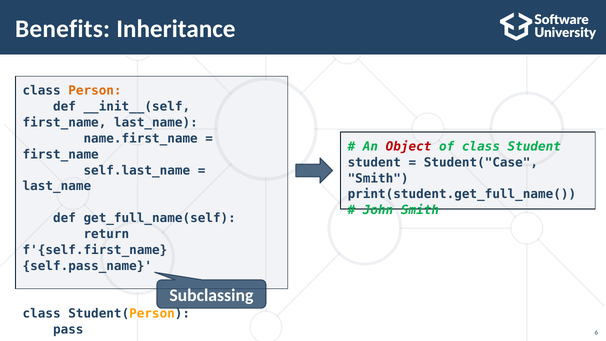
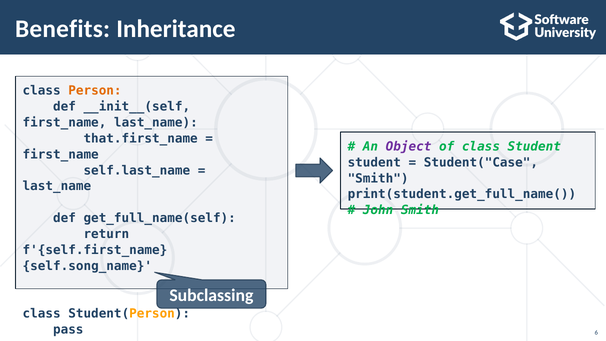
name.first_name: name.first_name -> that.first_name
Object colour: red -> purple
self.pass_name: self.pass_name -> self.song_name
